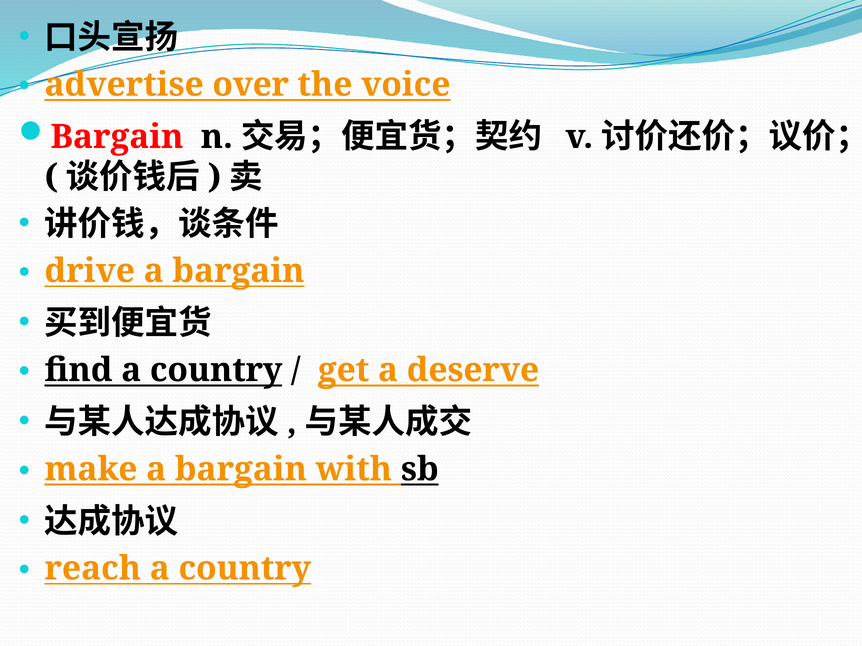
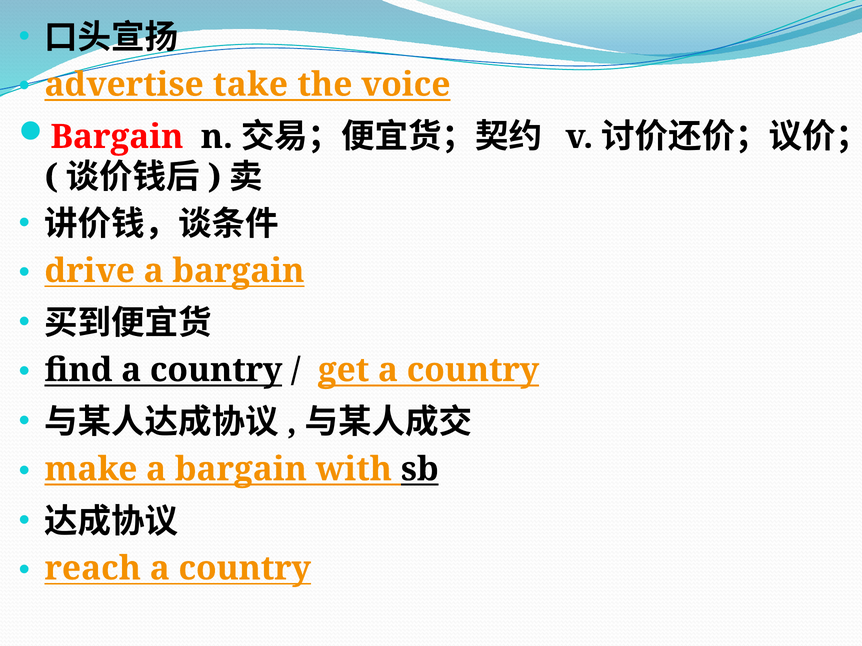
over: over -> take
get a deserve: deserve -> country
